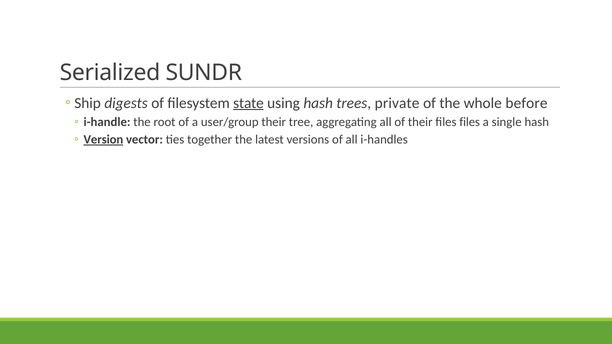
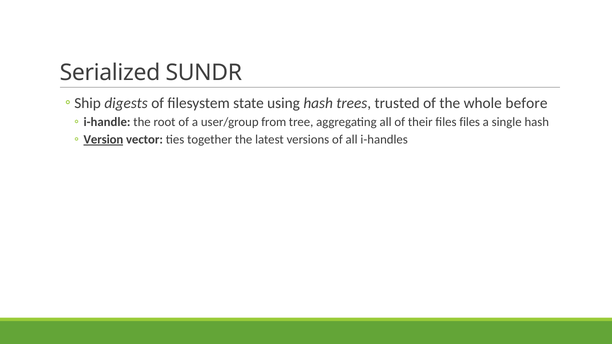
state underline: present -> none
private: private -> trusted
user/group their: their -> from
